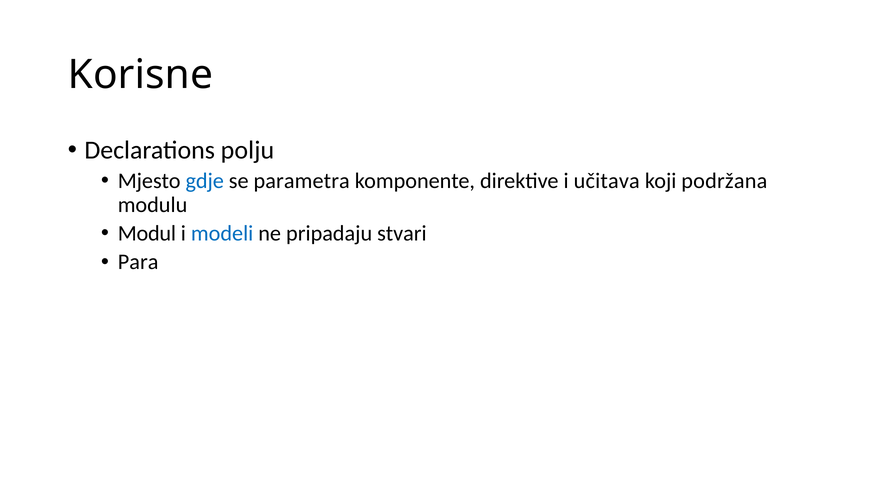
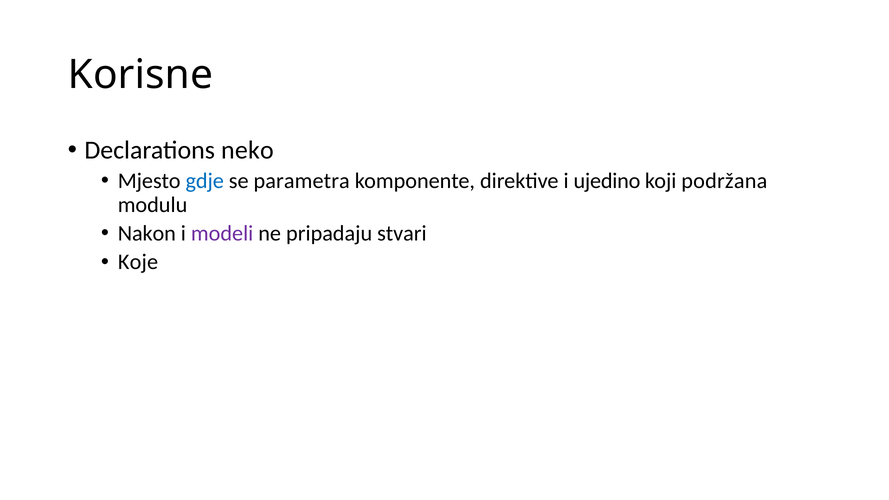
polju: polju -> neko
učitava: učitava -> ujedino
Modul: Modul -> Nakon
modeli colour: blue -> purple
Para: Para -> Koje
